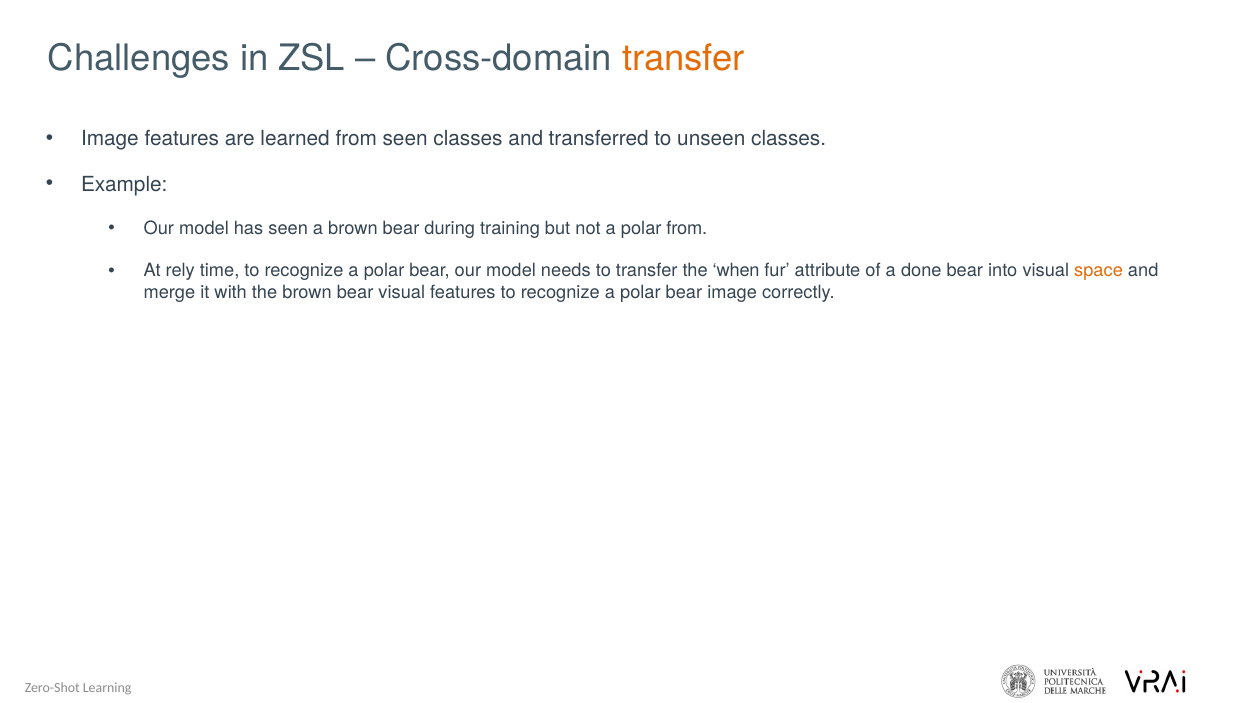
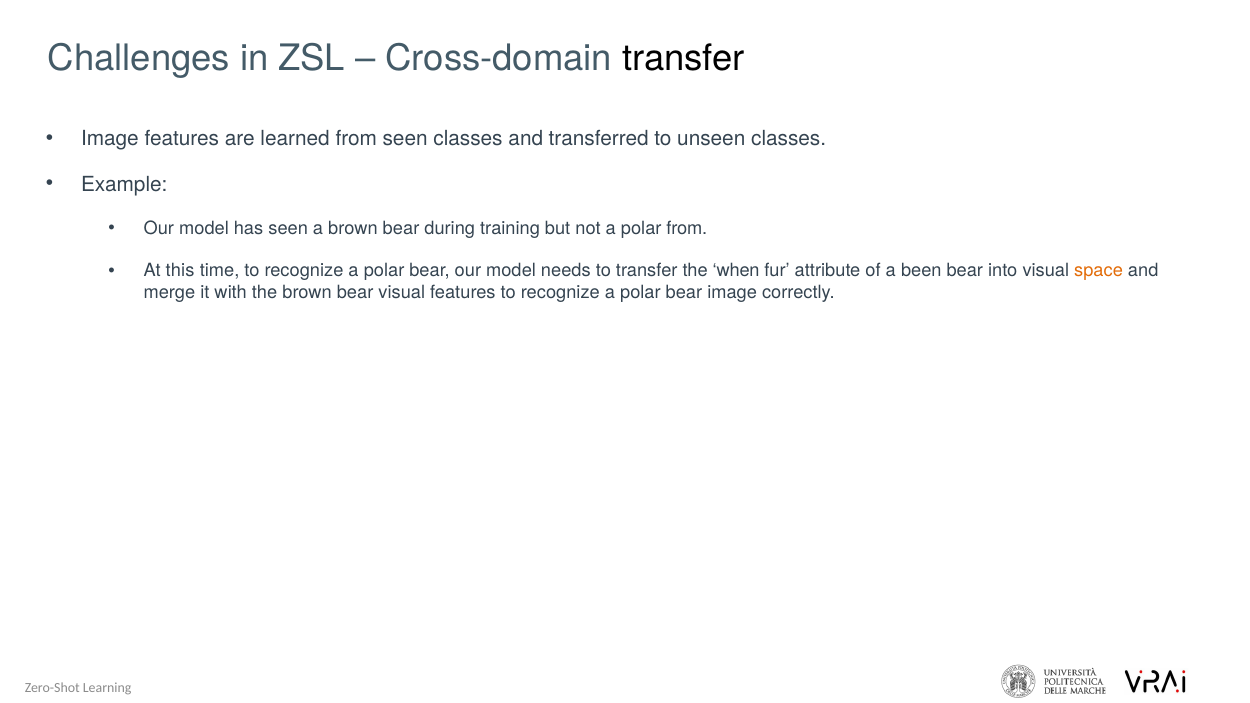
transfer at (683, 58) colour: orange -> black
rely: rely -> this
done: done -> been
